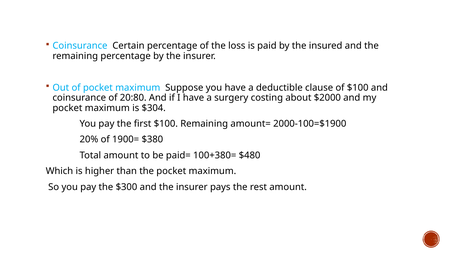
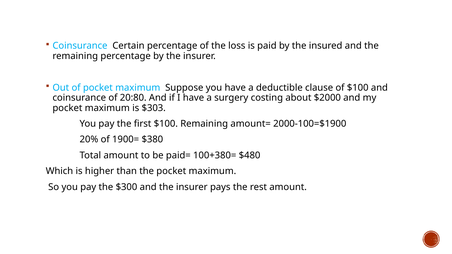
$304: $304 -> $303
